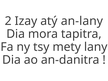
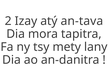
an-lany: an-lany -> an-tava
